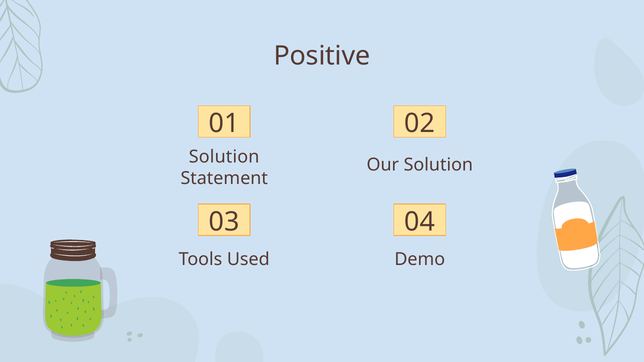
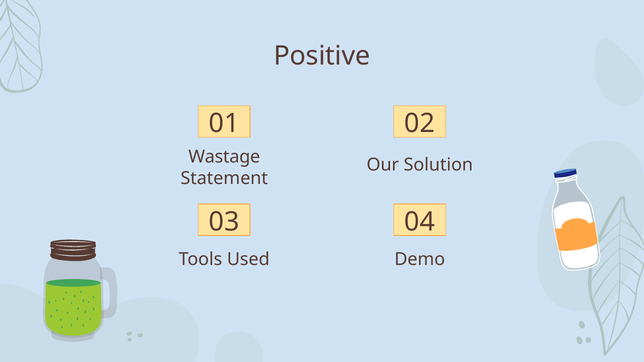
Solution at (224, 157): Solution -> Wastage
